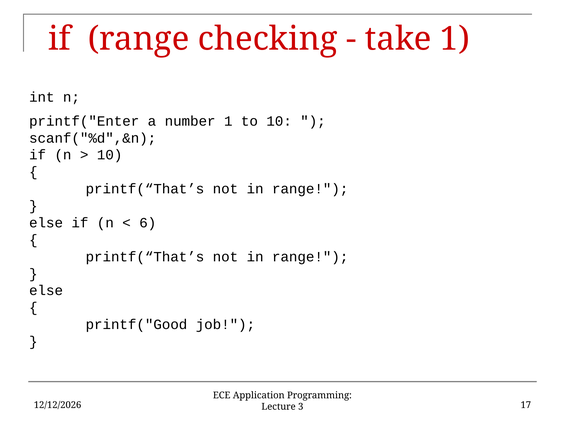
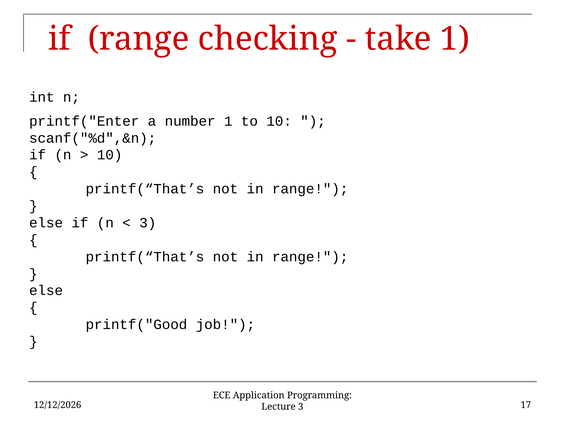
6 at (148, 223): 6 -> 3
